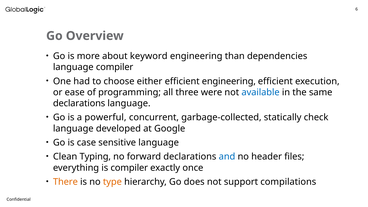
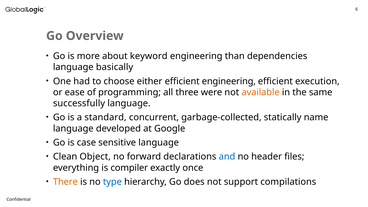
language compiler: compiler -> basically
available colour: blue -> orange
declarations at (79, 103): declarations -> successfully
powerful: powerful -> standard
check: check -> name
Typing: Typing -> Object
type colour: orange -> blue
